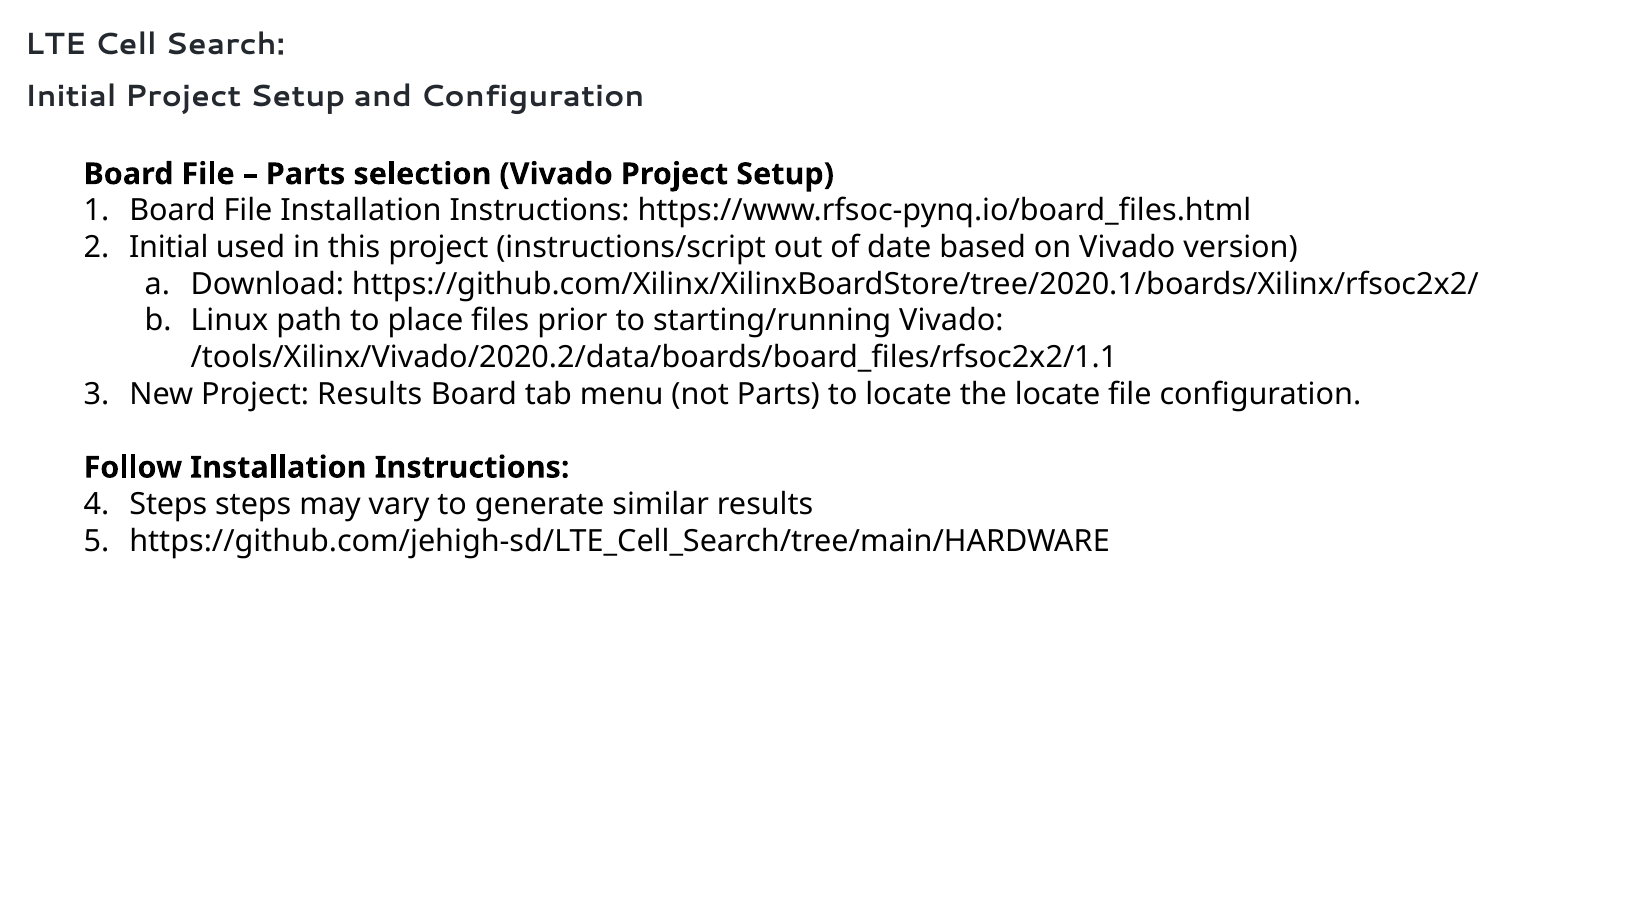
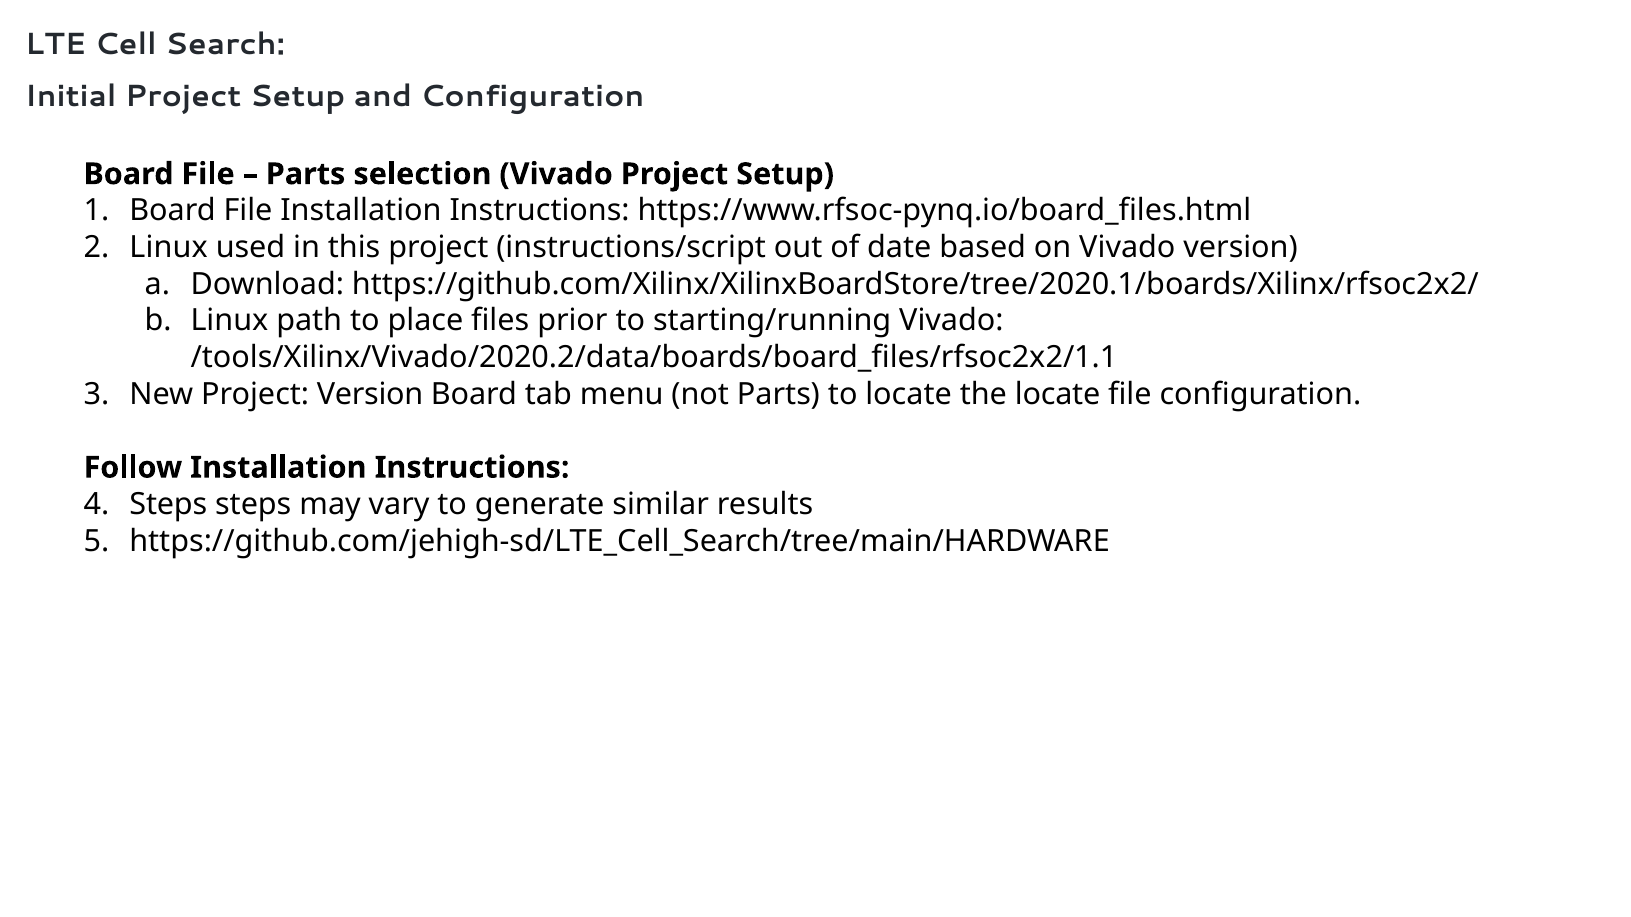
Initial at (169, 248): Initial -> Linux
Project Results: Results -> Version
